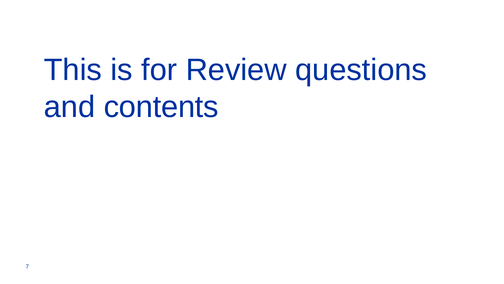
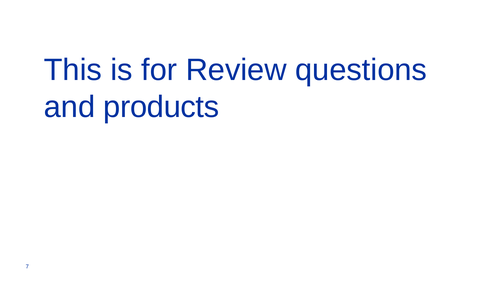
contents: contents -> products
